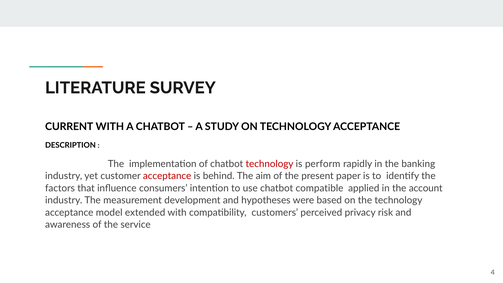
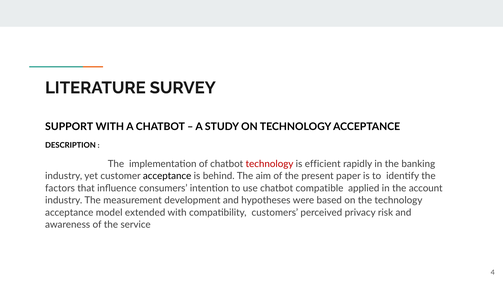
CURRENT: CURRENT -> SUPPORT
perform: perform -> efficient
acceptance at (167, 176) colour: red -> black
